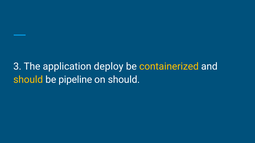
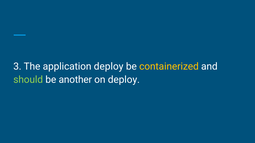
should at (28, 80) colour: yellow -> light green
pipeline: pipeline -> another
on should: should -> deploy
